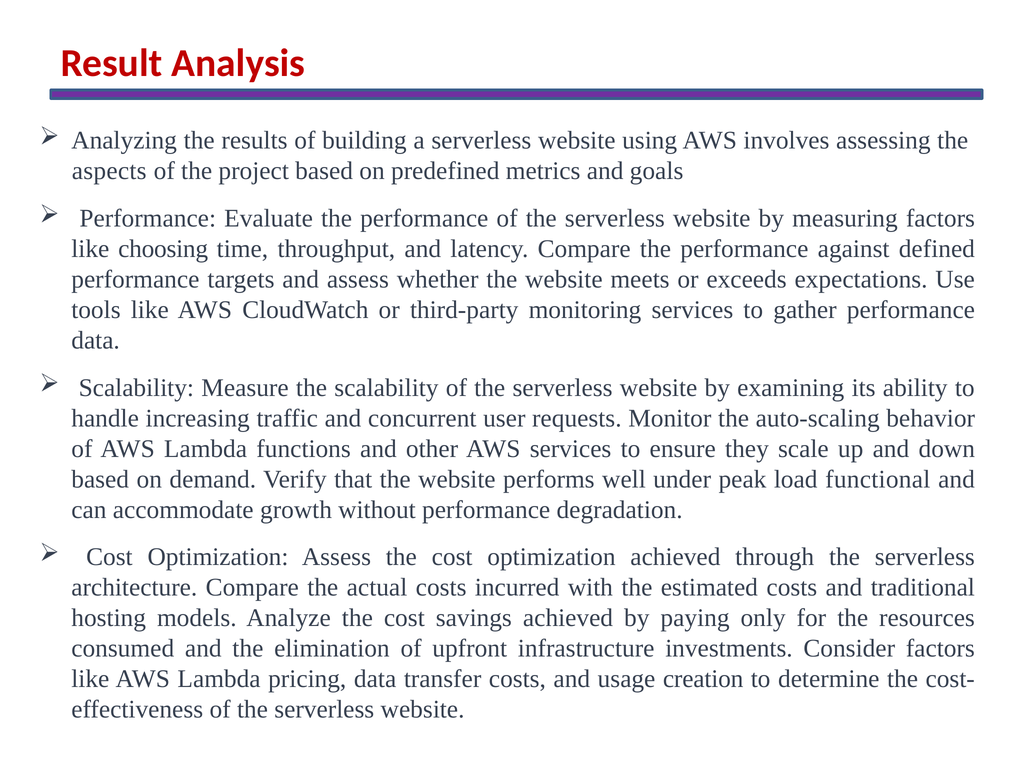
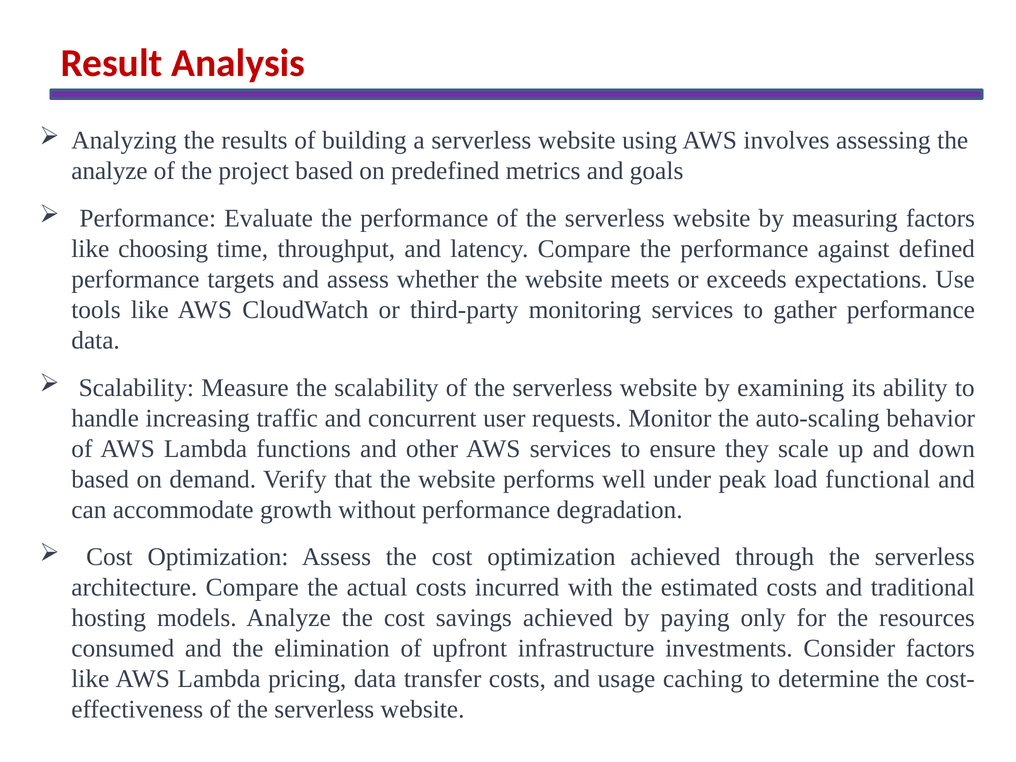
aspects at (109, 171): aspects -> analyze
creation: creation -> caching
